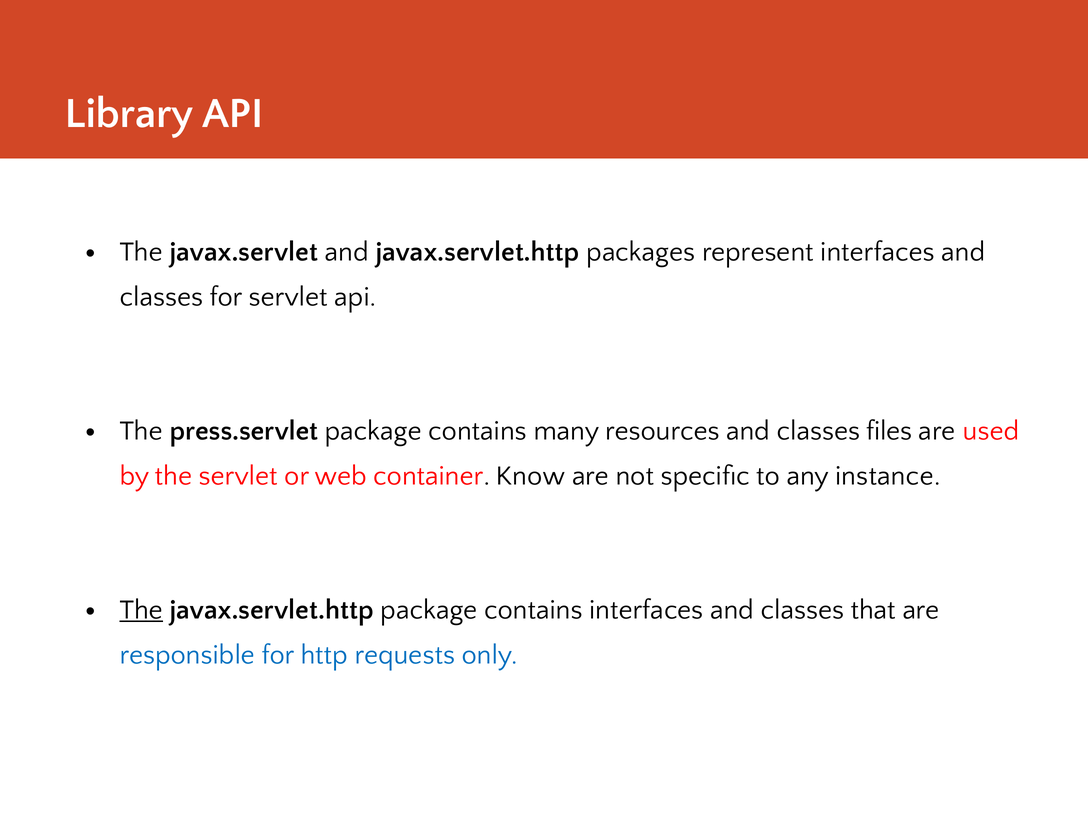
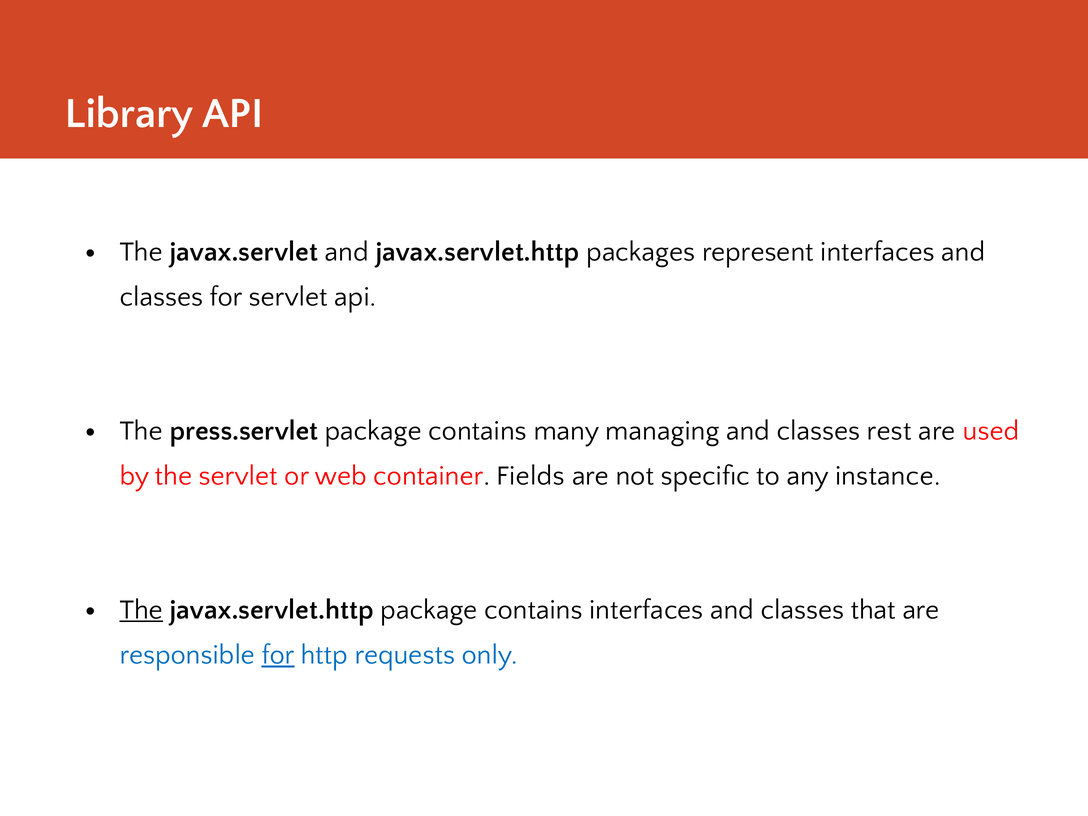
resources: resources -> managing
files: files -> rest
Know: Know -> Fields
for at (278, 655) underline: none -> present
